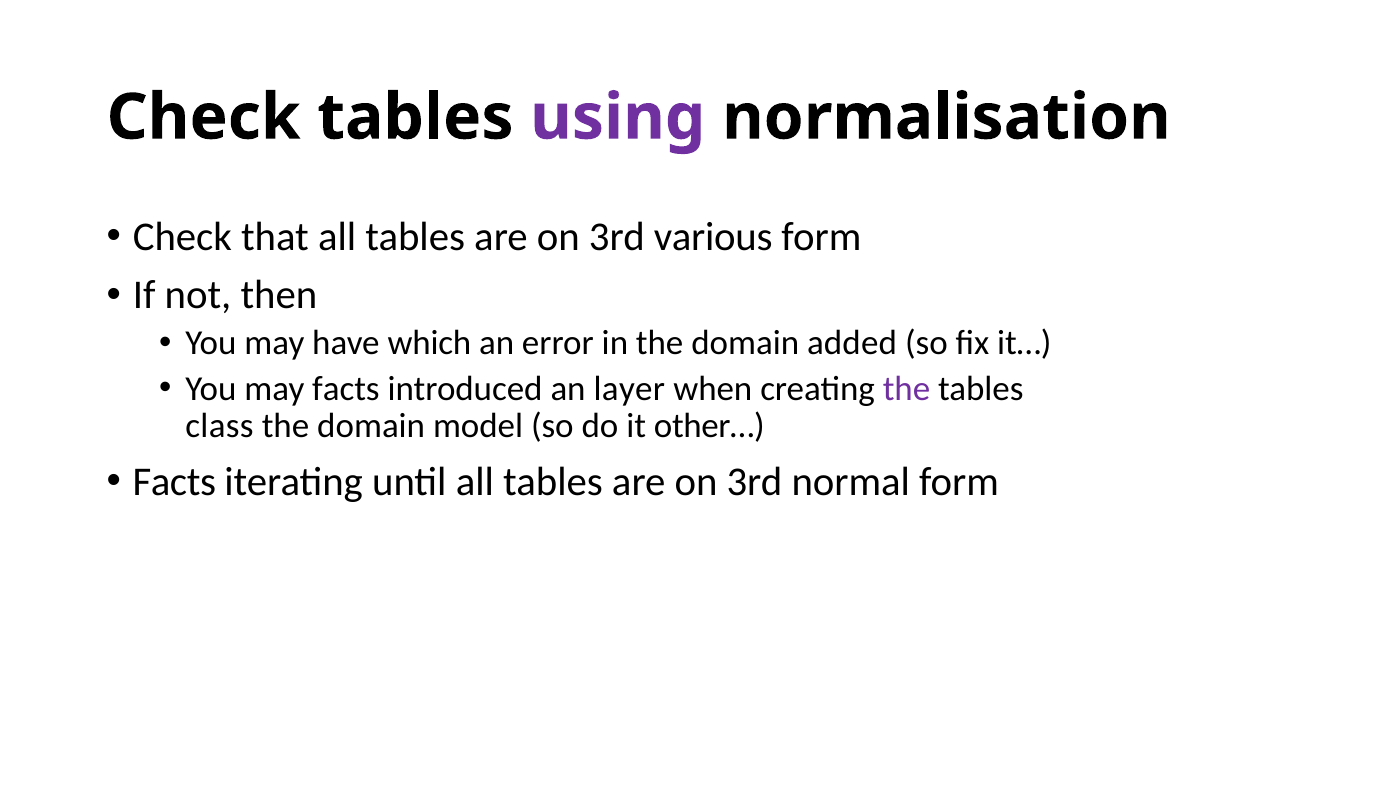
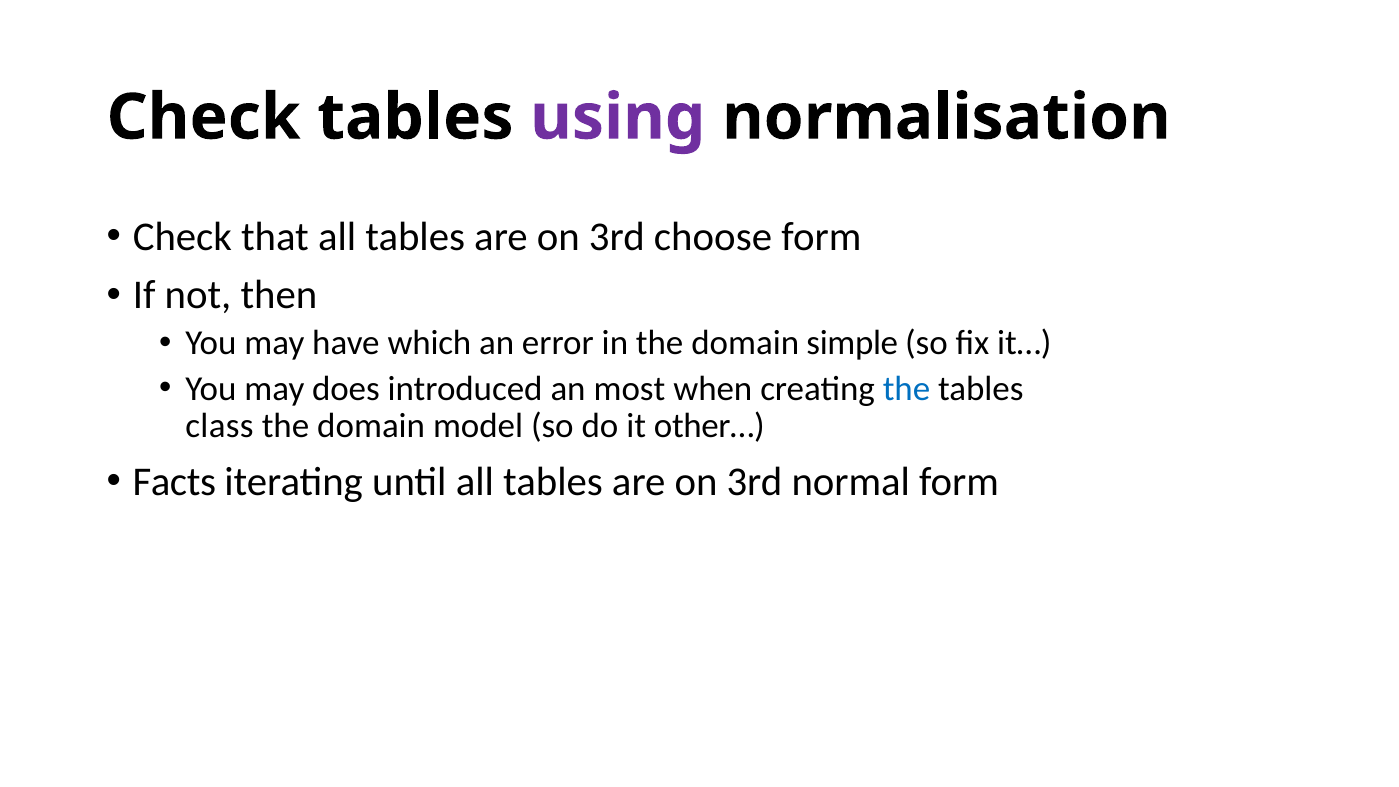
various: various -> choose
added: added -> simple
may facts: facts -> does
layer: layer -> most
the at (907, 388) colour: purple -> blue
